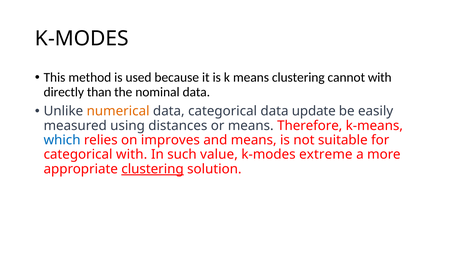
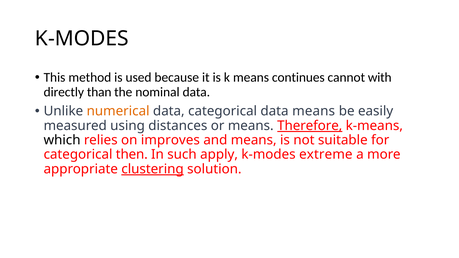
means clustering: clustering -> continues
data update: update -> means
Therefore underline: none -> present
which colour: blue -> black
categorical with: with -> then
value: value -> apply
